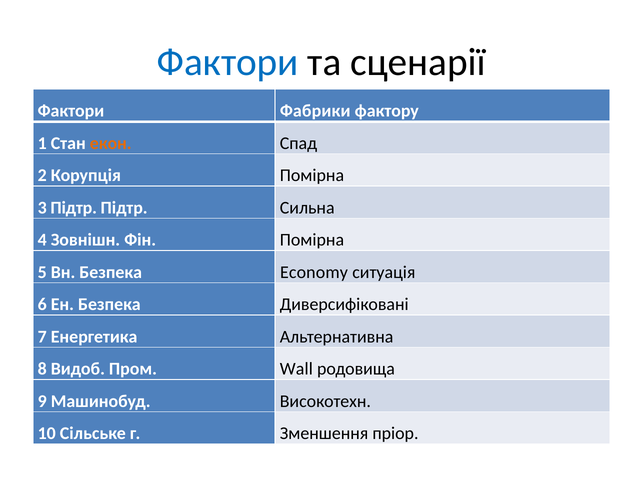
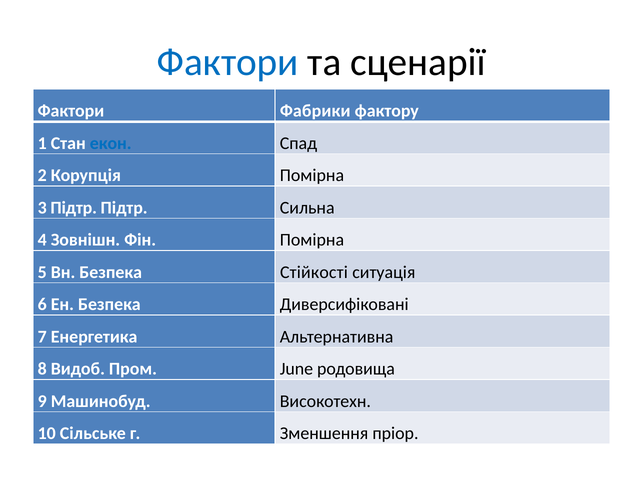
екон colour: orange -> blue
Economy: Economy -> Стійкості
Wall: Wall -> June
